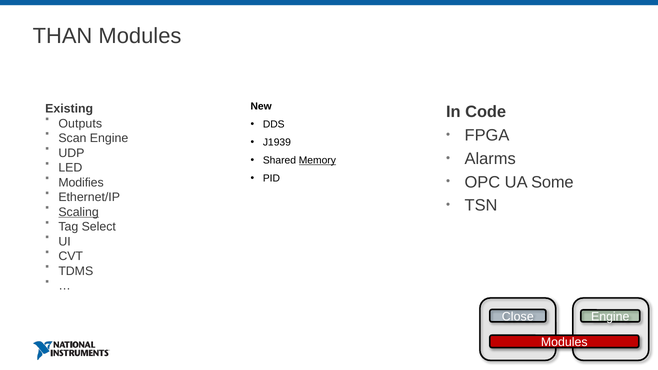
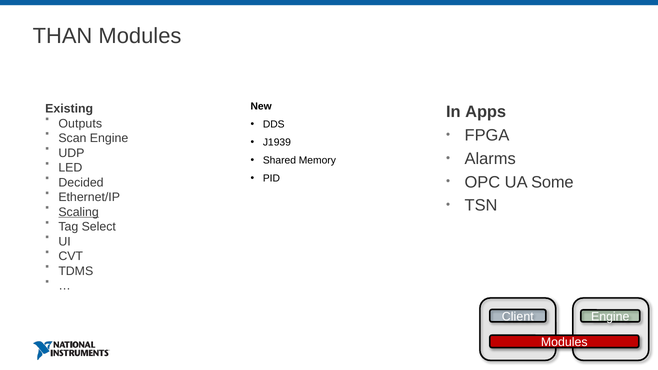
Code: Code -> Apps
Memory underline: present -> none
Modifies: Modifies -> Decided
Close: Close -> Client
